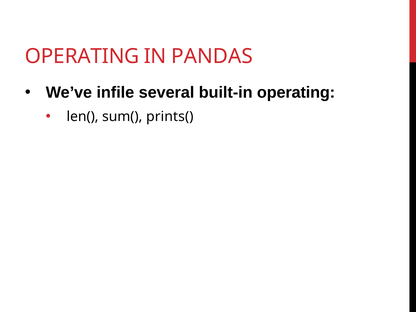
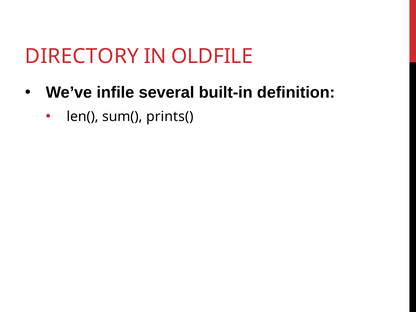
OPERATING at (82, 56): OPERATING -> DIRECTORY
PANDAS: PANDAS -> OLDFILE
built-in operating: operating -> definition
